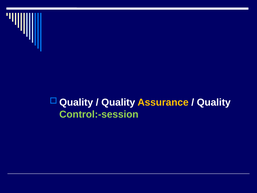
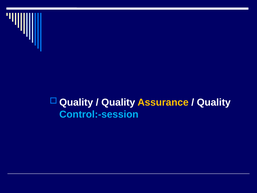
Control:-session colour: light green -> light blue
